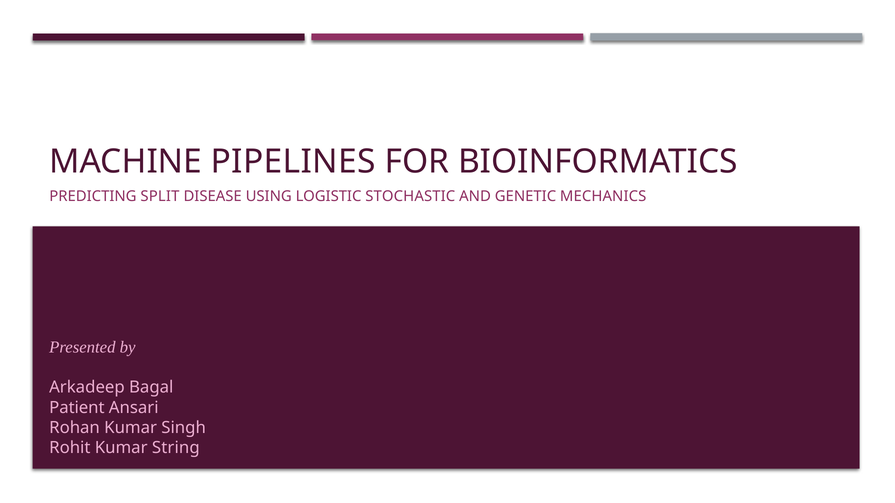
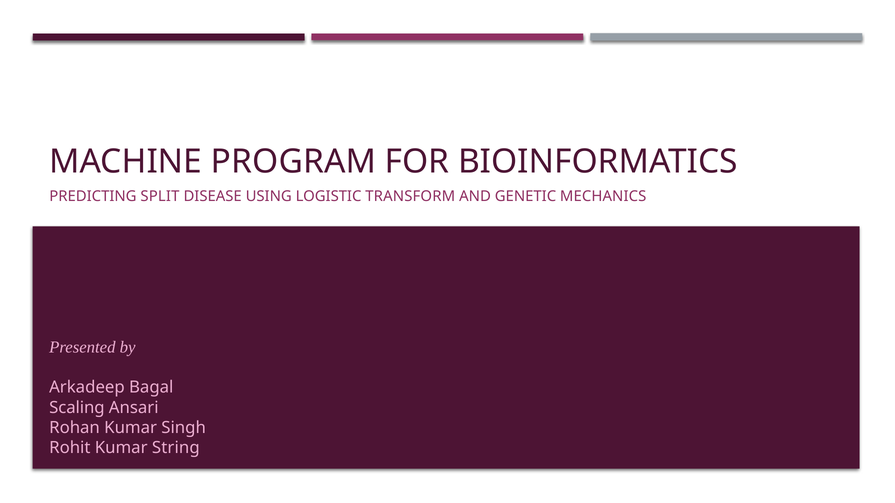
PIPELINES: PIPELINES -> PROGRAM
STOCHASTIC: STOCHASTIC -> TRANSFORM
Patient: Patient -> Scaling
